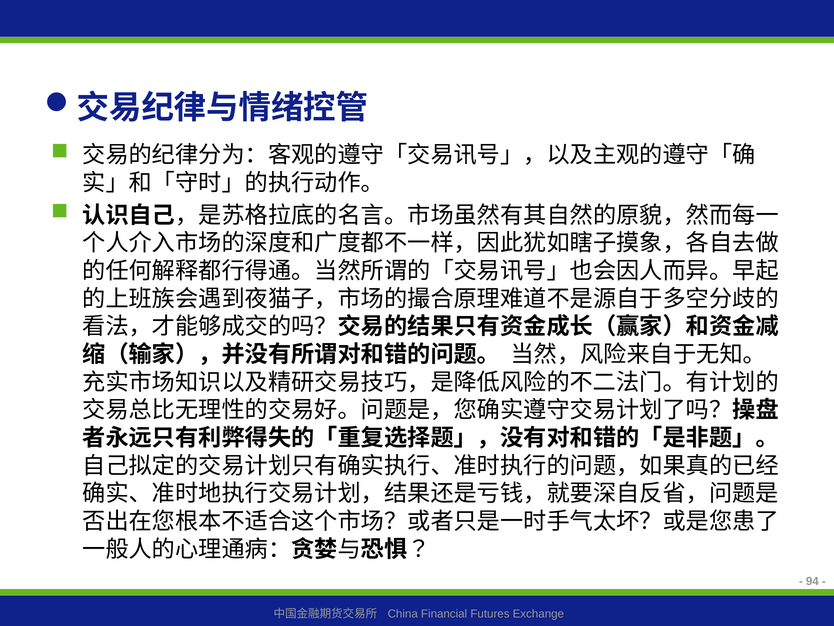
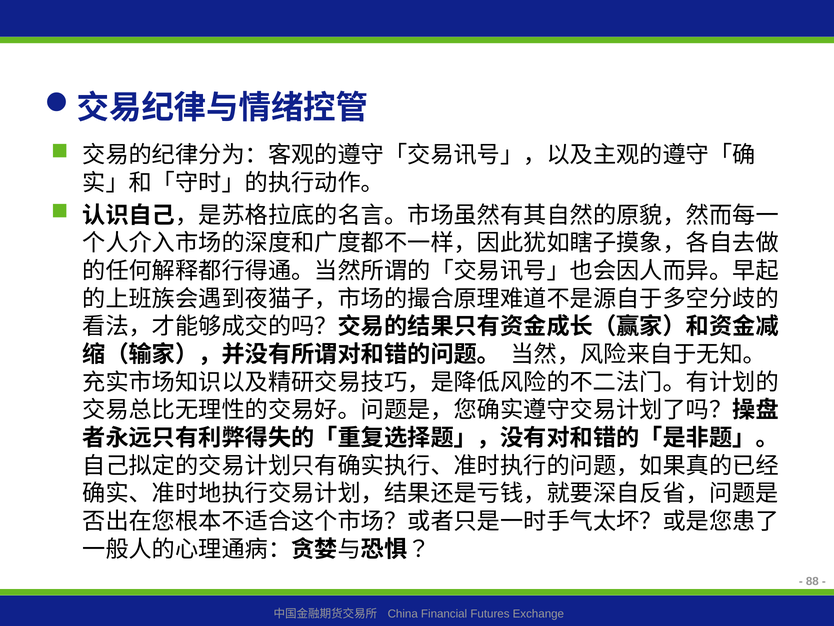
94: 94 -> 88
